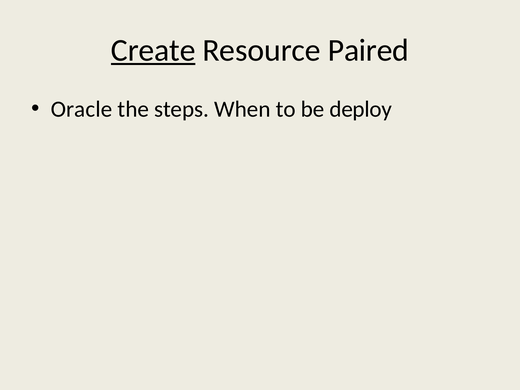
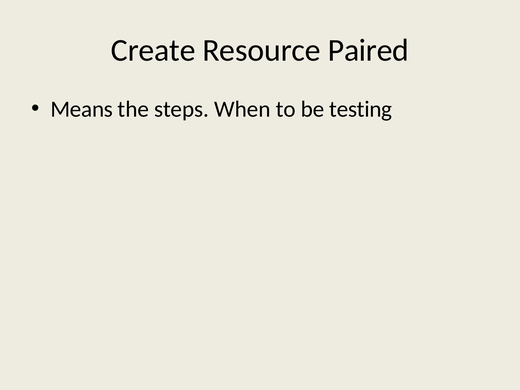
Create underline: present -> none
Oracle: Oracle -> Means
deploy: deploy -> testing
